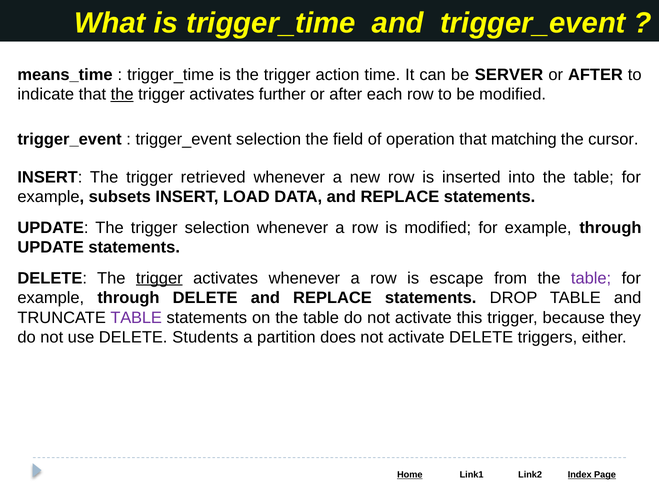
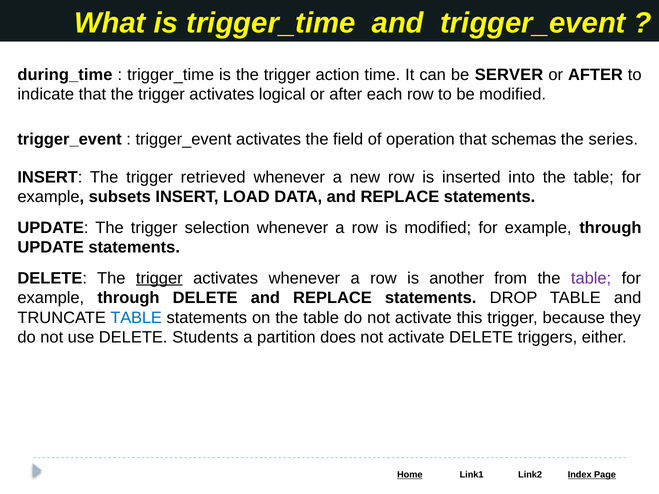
means_time: means_time -> during_time
the at (122, 94) underline: present -> none
further: further -> logical
trigger_event selection: selection -> activates
matching: matching -> schemas
cursor: cursor -> series
escape: escape -> another
TABLE at (136, 318) colour: purple -> blue
